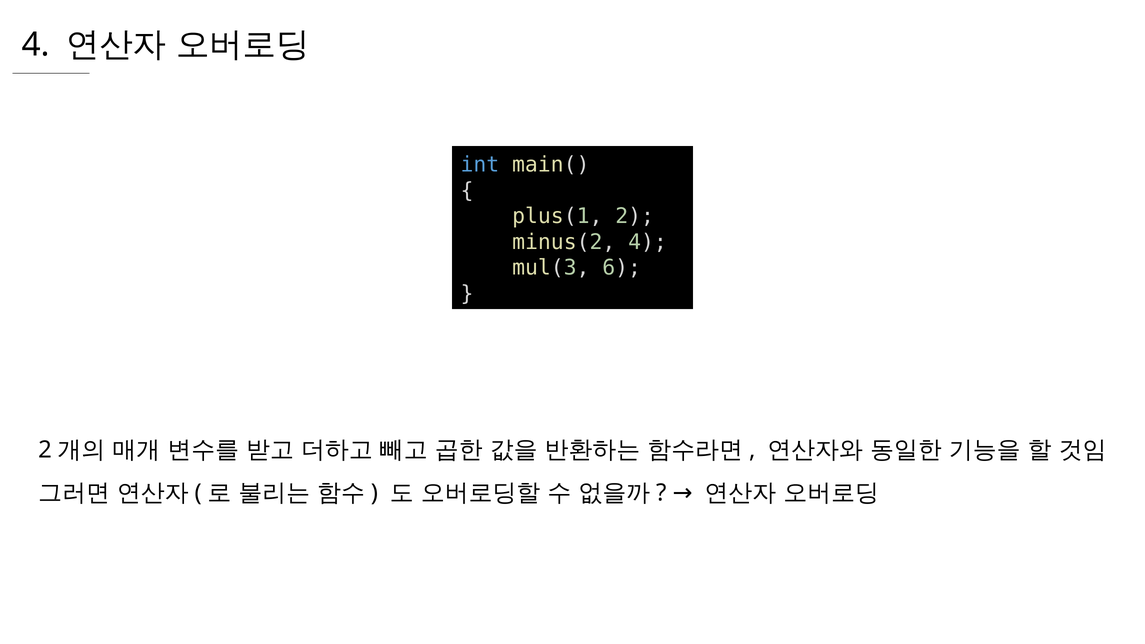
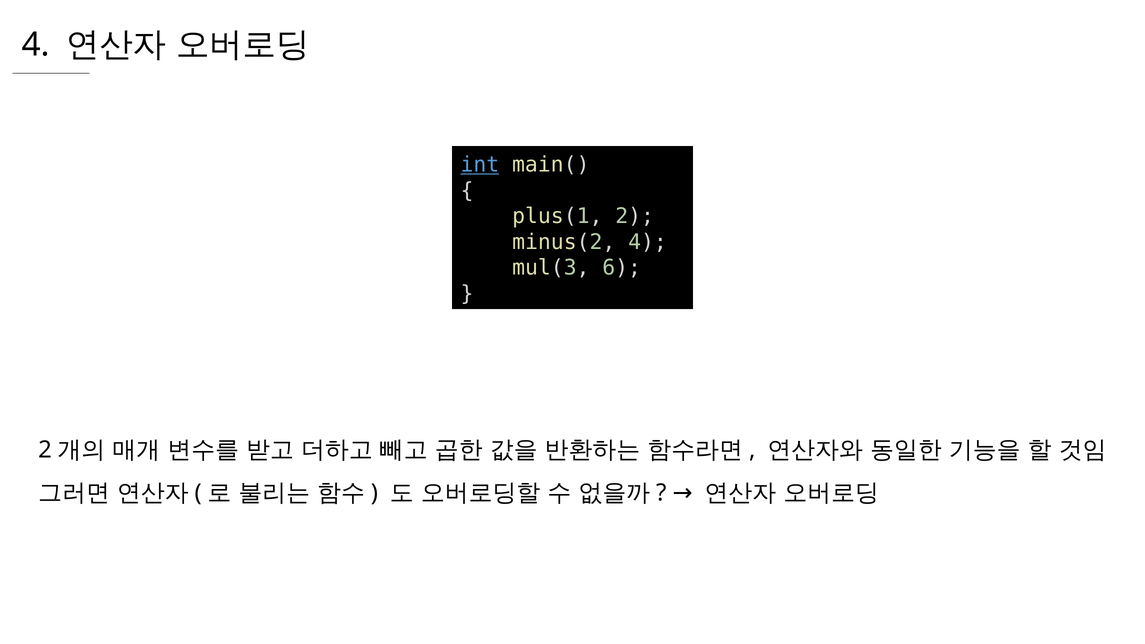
int underline: none -> present
